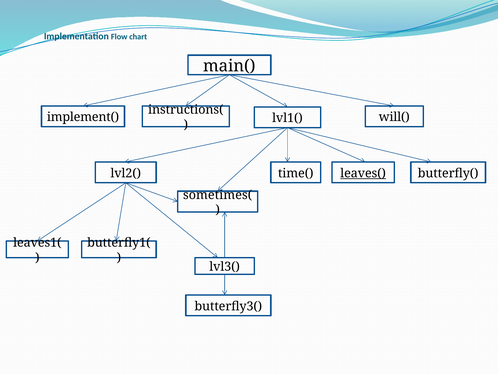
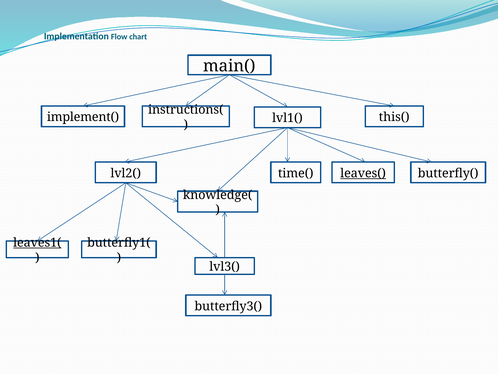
will(: will( -> this(
sometimes(: sometimes( -> knowledge(
leaves1( underline: none -> present
